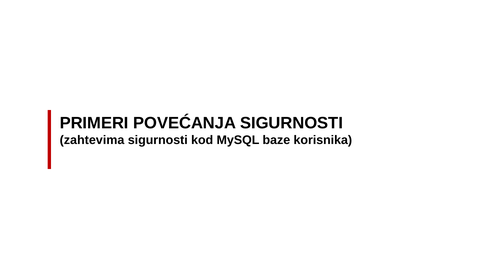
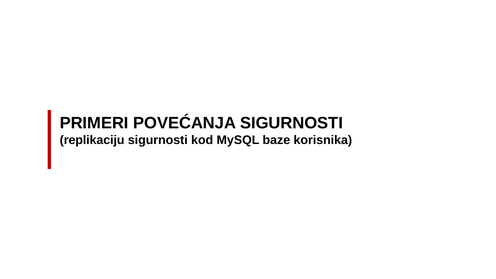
zahtevima: zahtevima -> replikaciju
